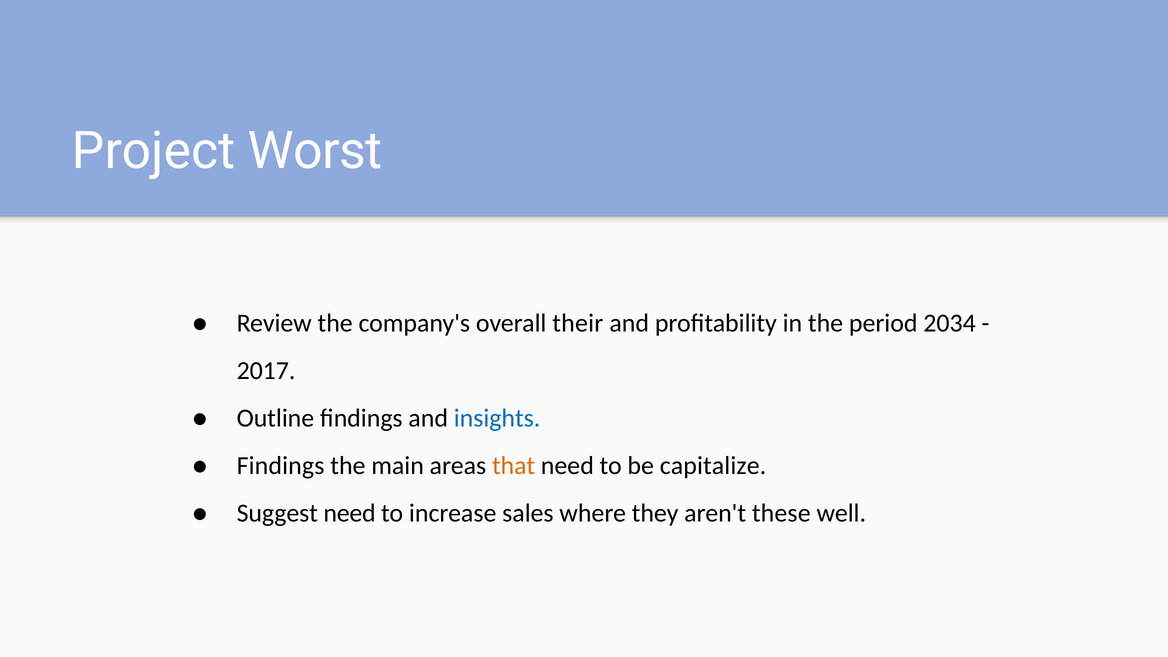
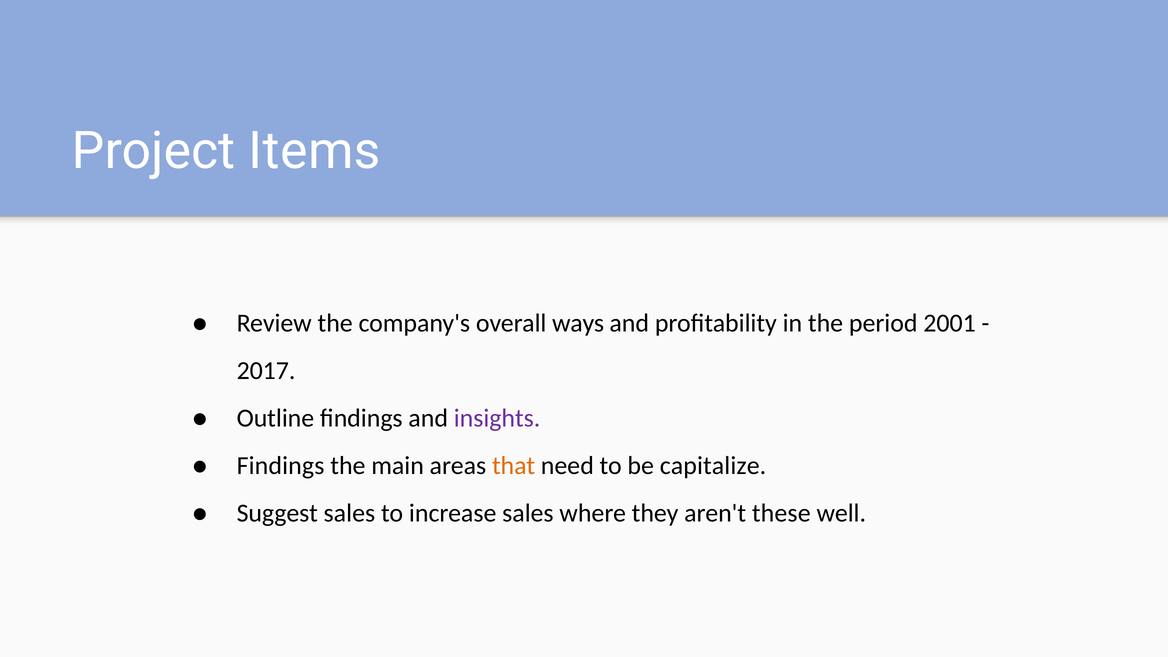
Worst: Worst -> Items
their: their -> ways
2034: 2034 -> 2001
insights colour: blue -> purple
Suggest need: need -> sales
